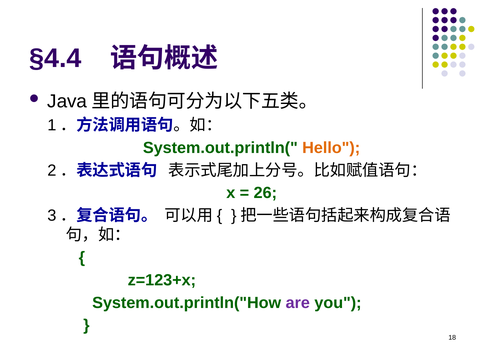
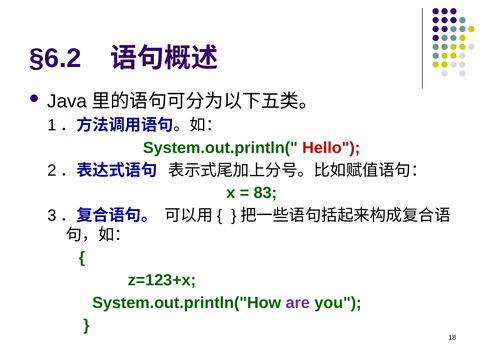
§4.4: §4.4 -> §6.2
Hello colour: orange -> red
26: 26 -> 83
